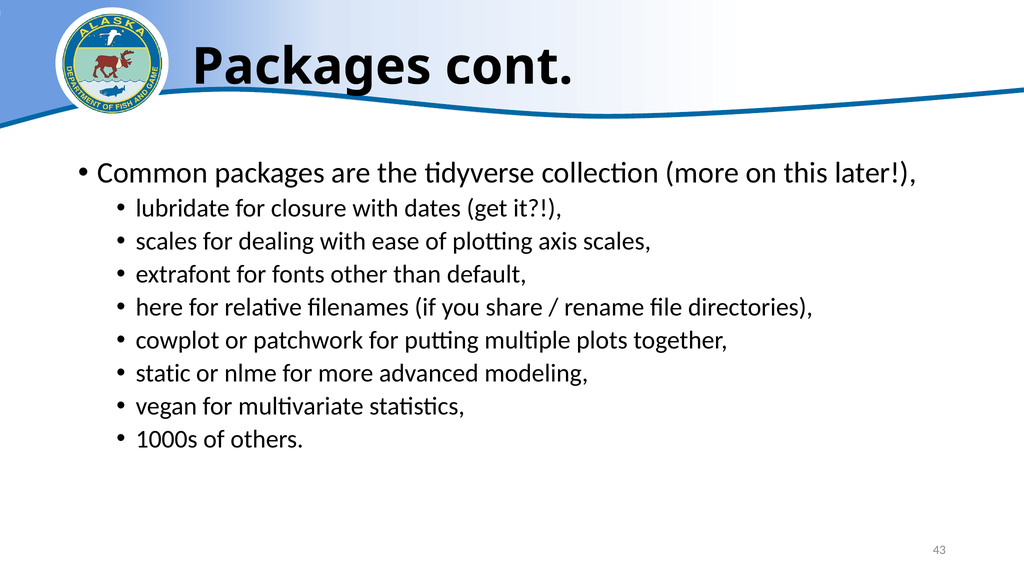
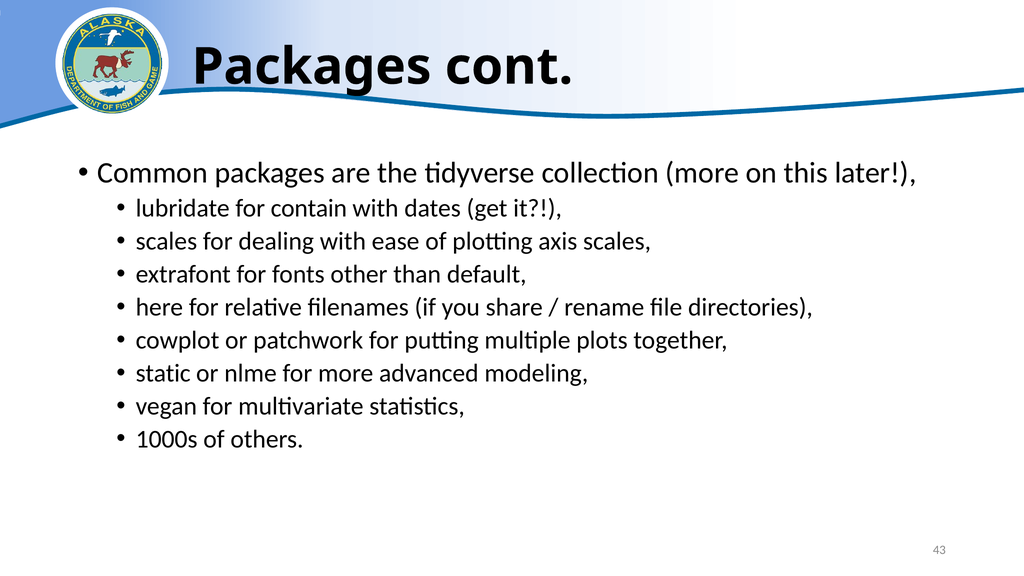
closure: closure -> contain
